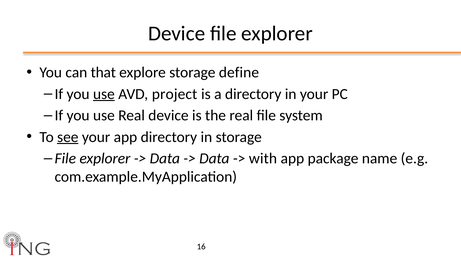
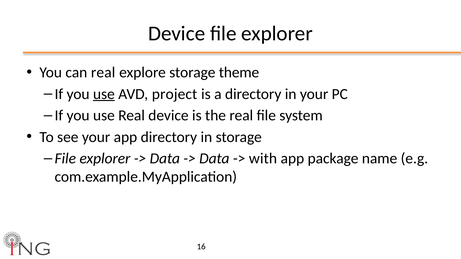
can that: that -> real
define: define -> theme
see underline: present -> none
